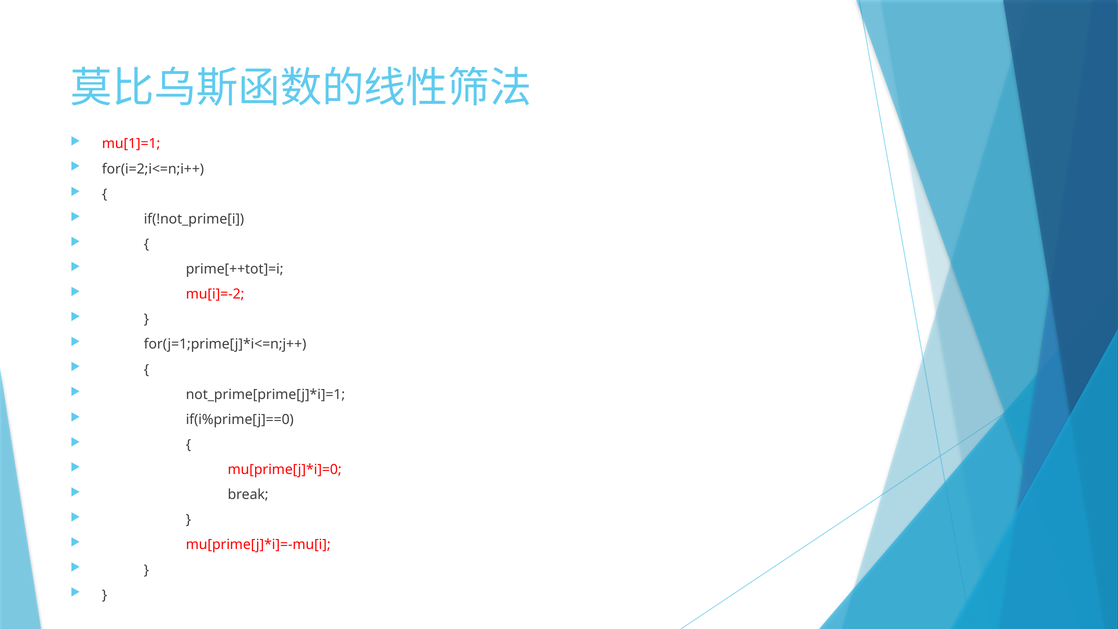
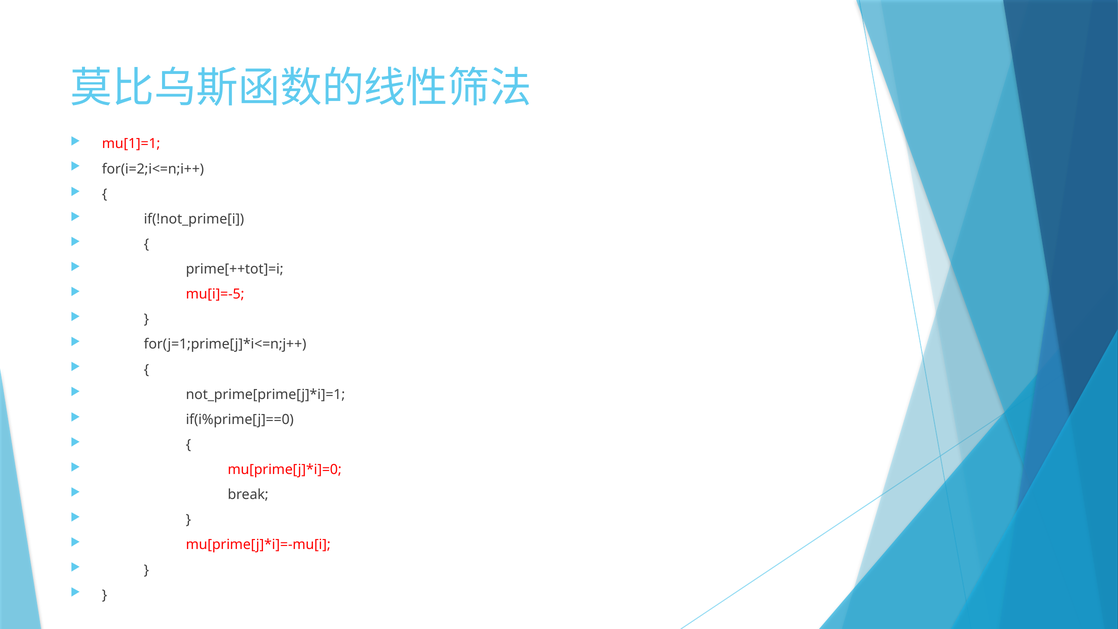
mu[i]=-2: mu[i]=-2 -> mu[i]=-5
